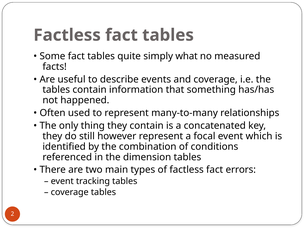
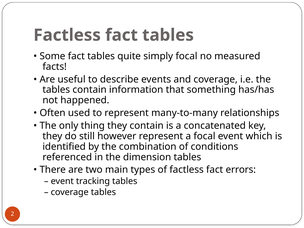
simply what: what -> focal
